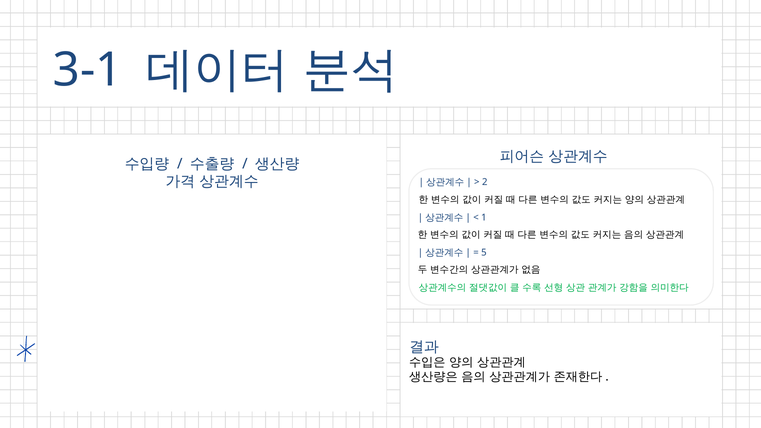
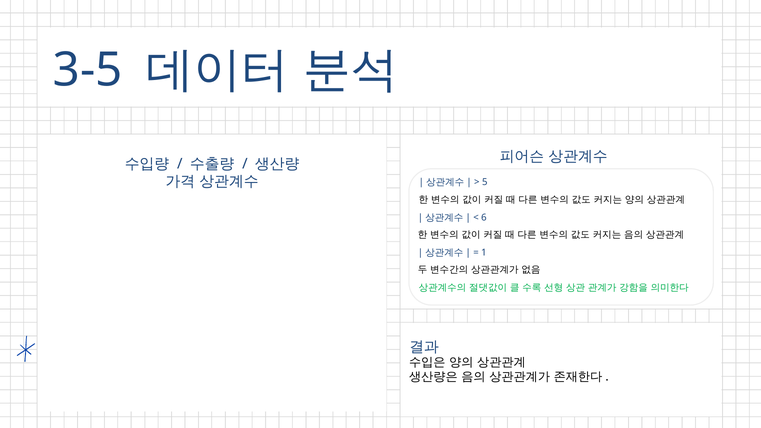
3-1: 3-1 -> 3-5
2: 2 -> 5
1: 1 -> 6
5: 5 -> 1
